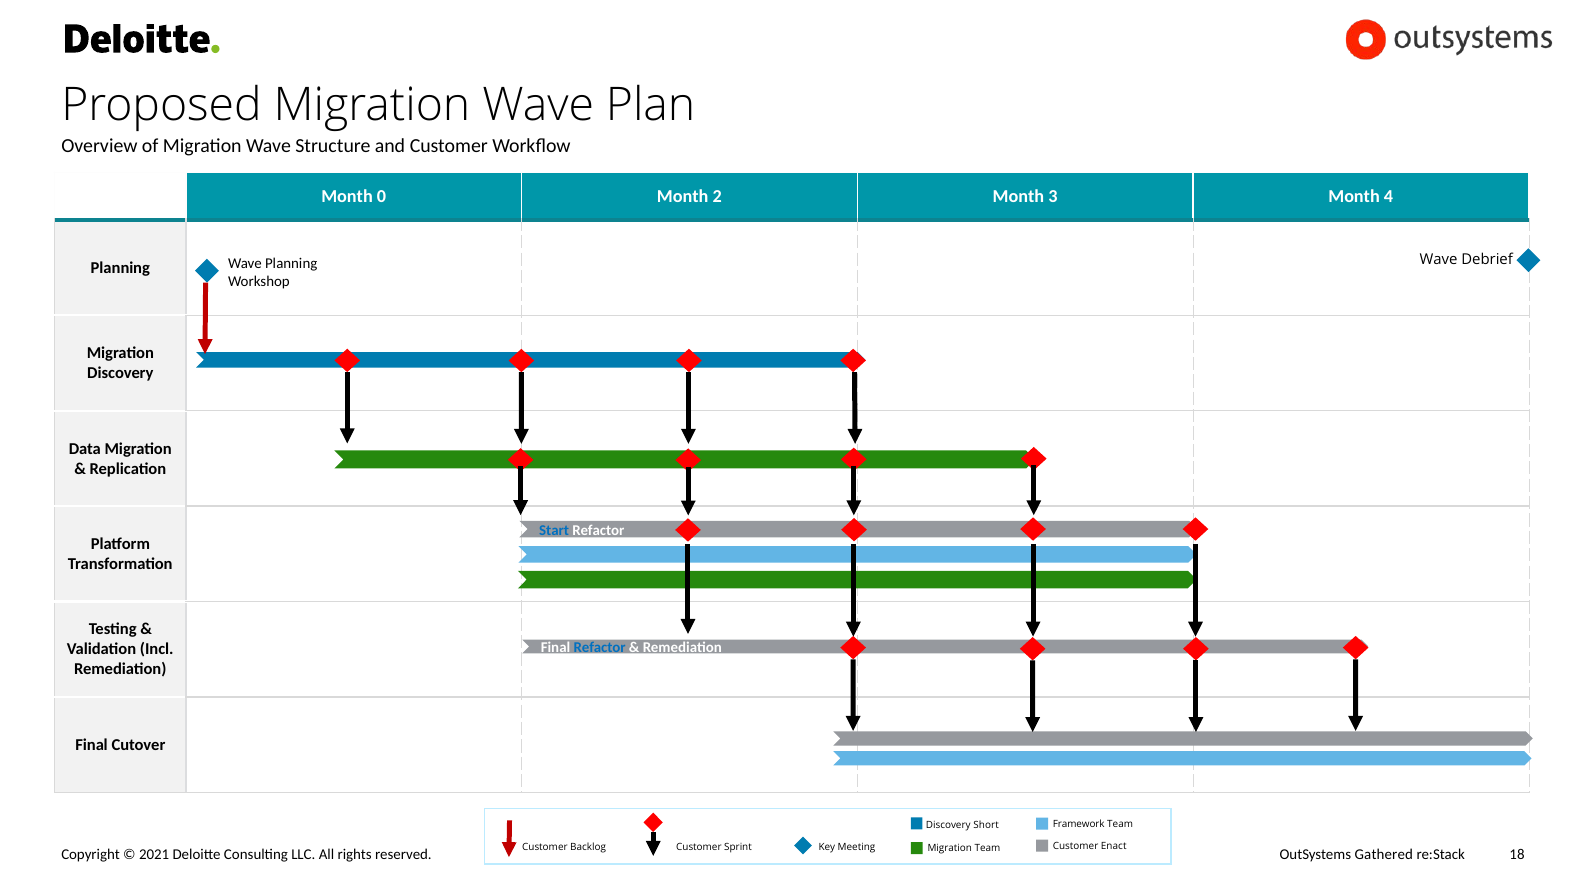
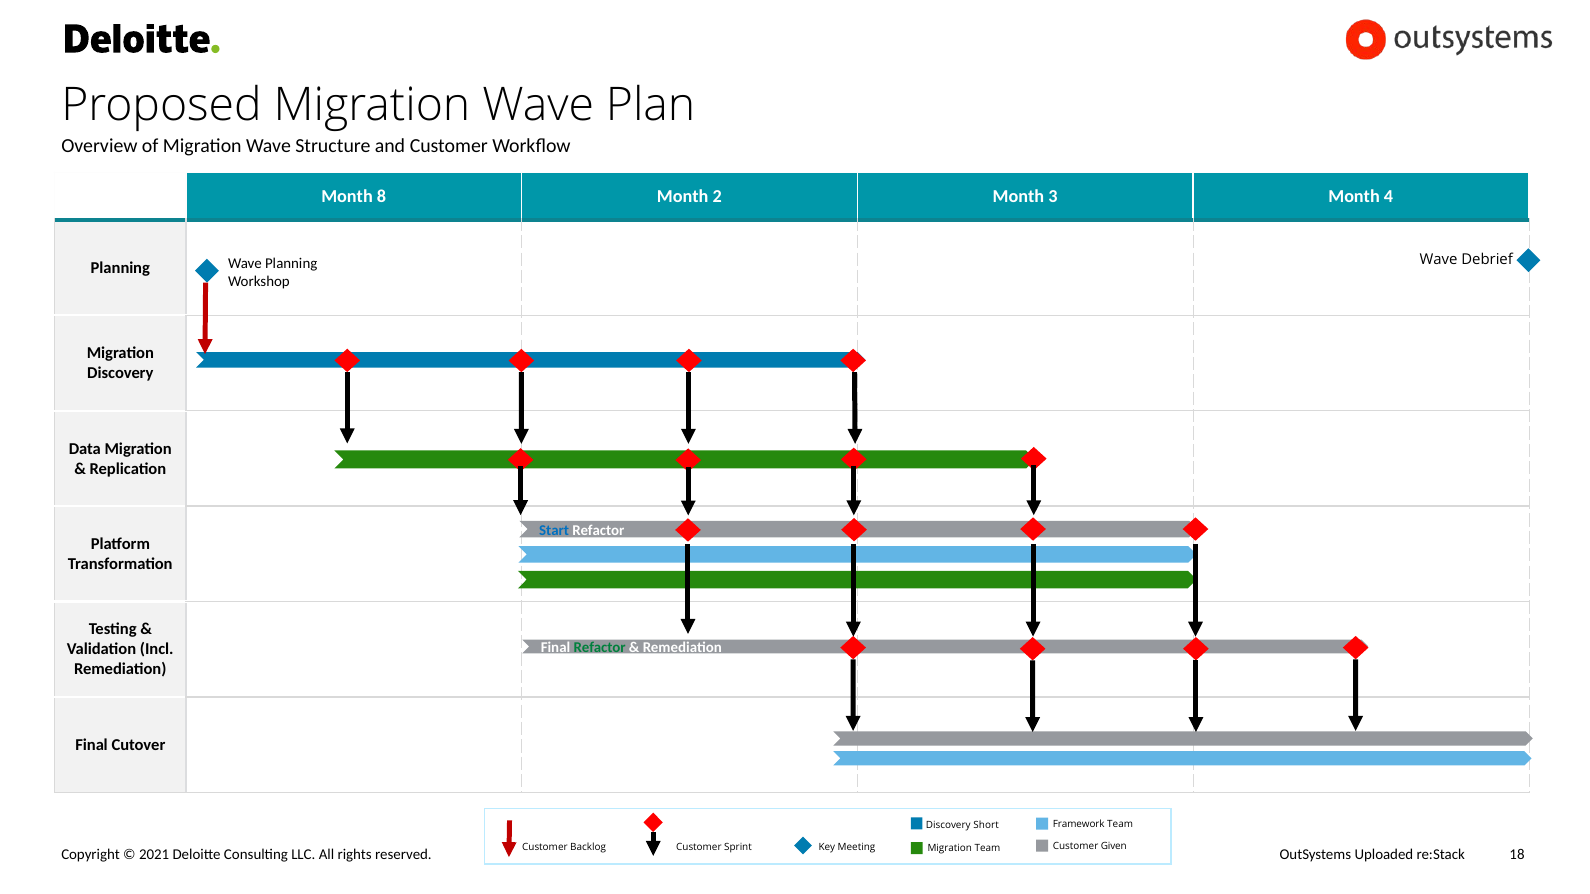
0: 0 -> 8
Refactor at (600, 648) colour: blue -> green
Enact: Enact -> Given
Gathered: Gathered -> Uploaded
